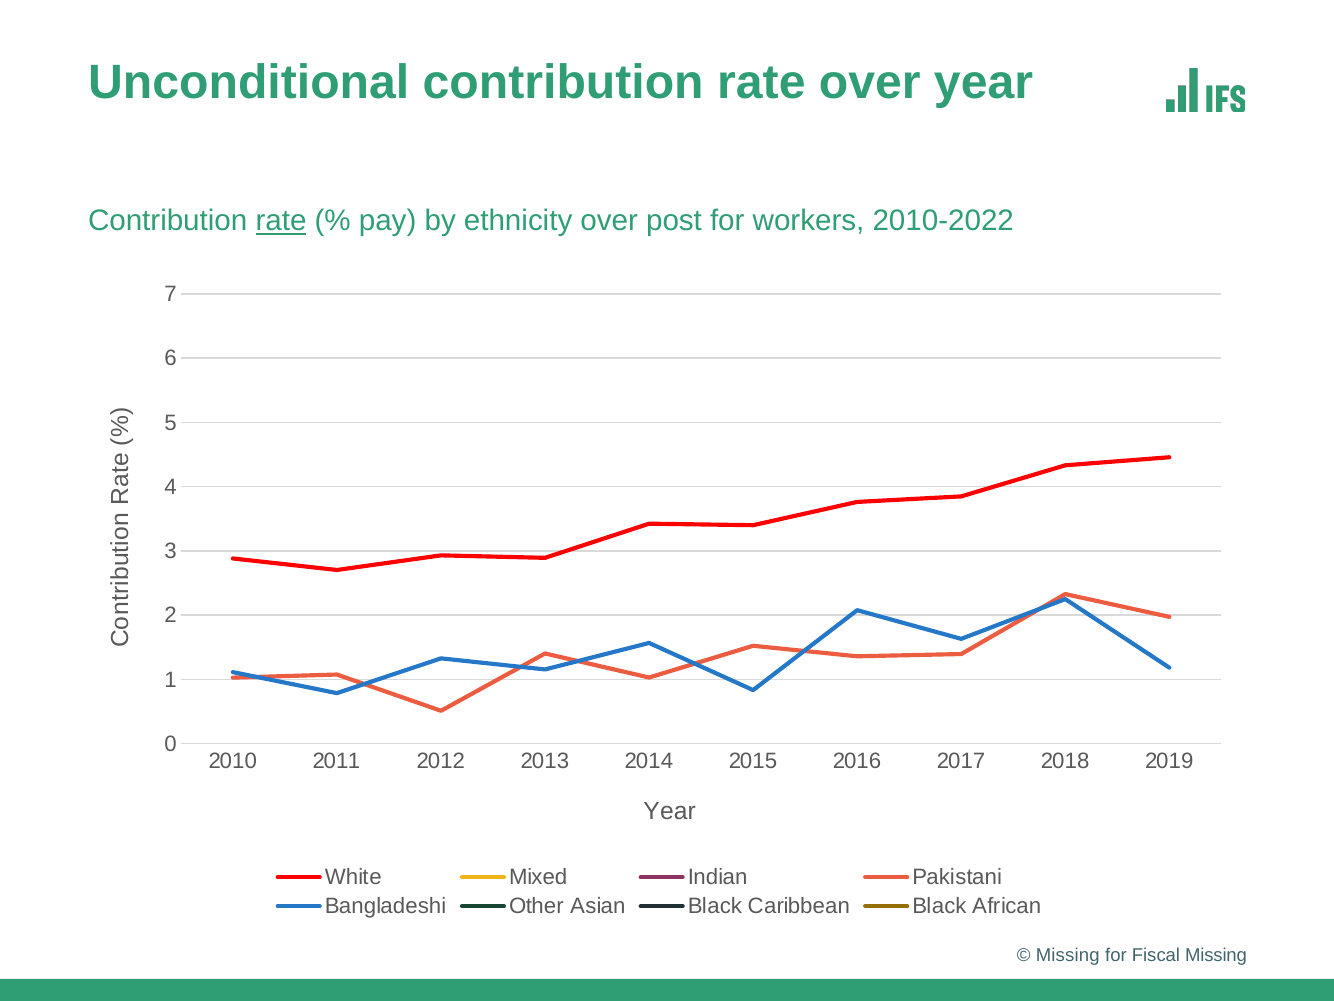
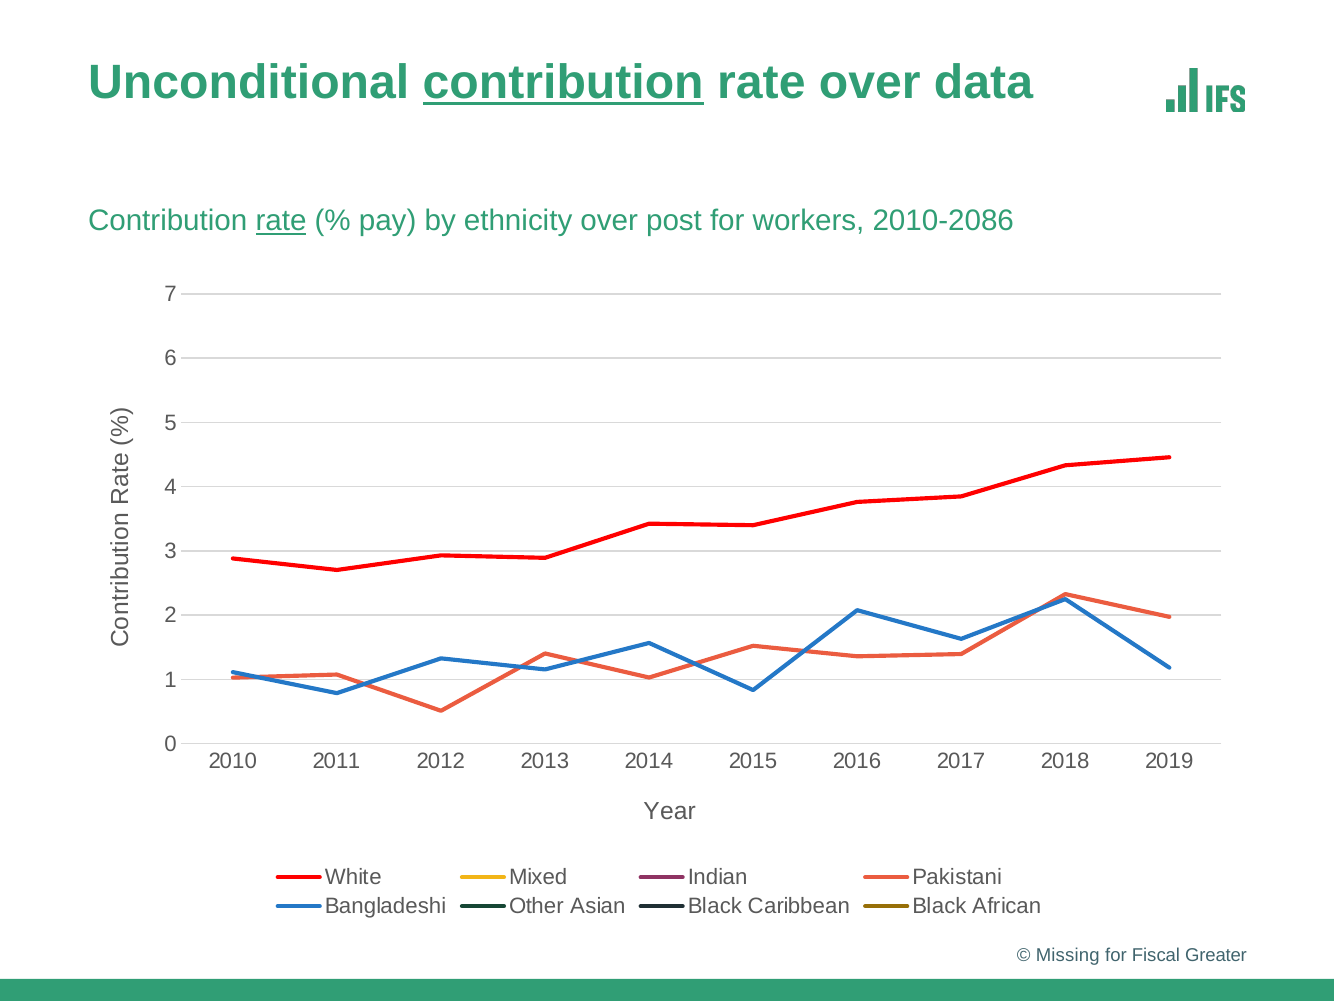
contribution at (563, 82) underline: none -> present
over year: year -> data
2010-2022: 2010-2022 -> 2010-2086
Fiscal Missing: Missing -> Greater
